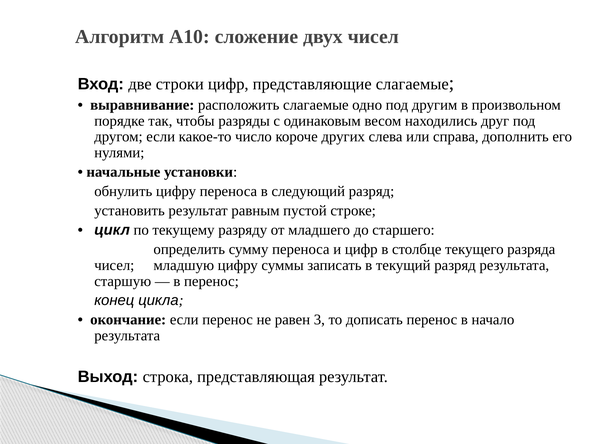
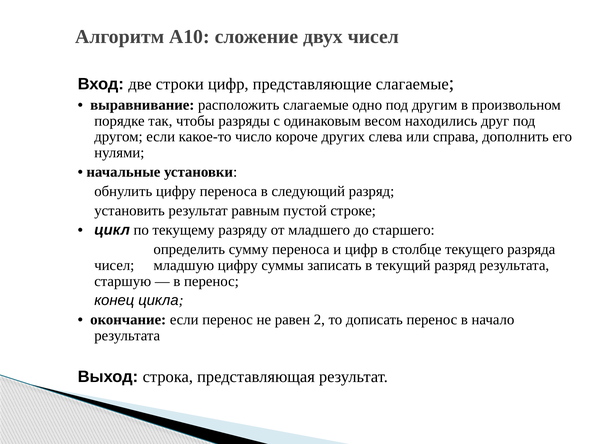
3: 3 -> 2
